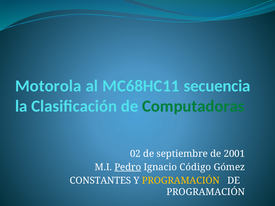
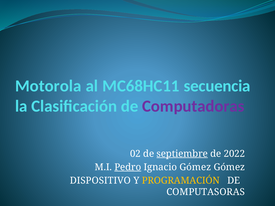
Computadoras colour: green -> purple
septiembre underline: none -> present
2001: 2001 -> 2022
Ignacio Código: Código -> Gómez
CONSTANTES: CONSTANTES -> DISPOSITIVO
PROGRAMACIÓN at (206, 192): PROGRAMACIÓN -> COMPUTASORAS
